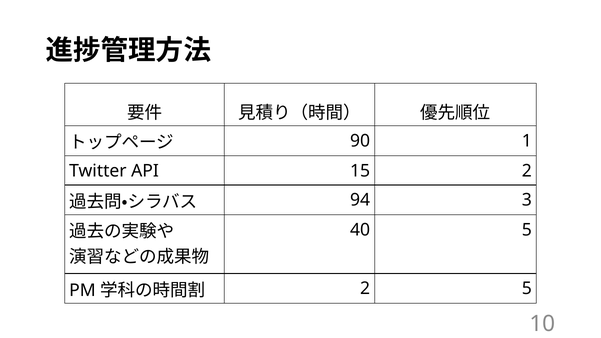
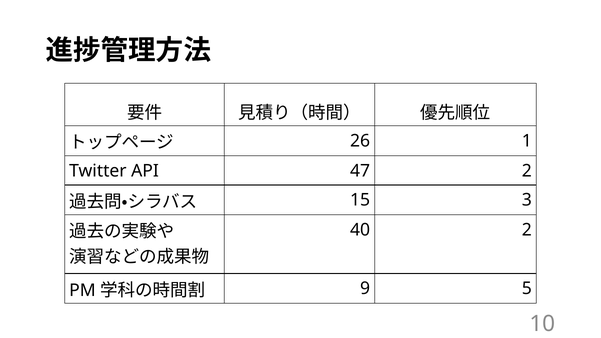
90: 90 -> 26
15: 15 -> 47
94: 94 -> 15
40 5: 5 -> 2
2 at (365, 289): 2 -> 9
